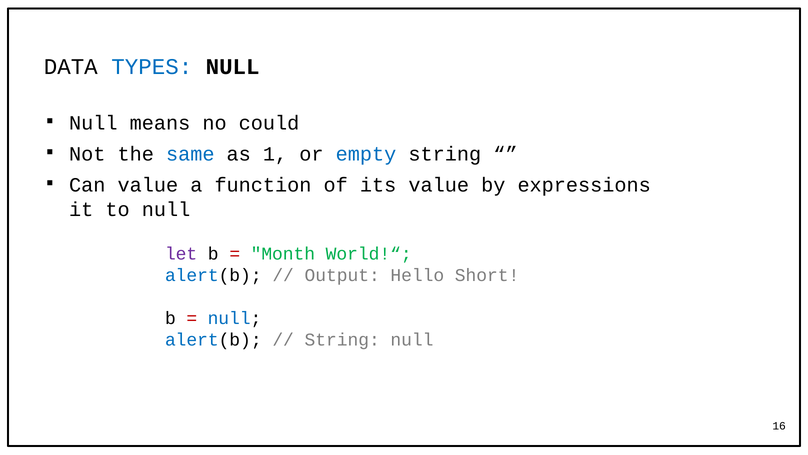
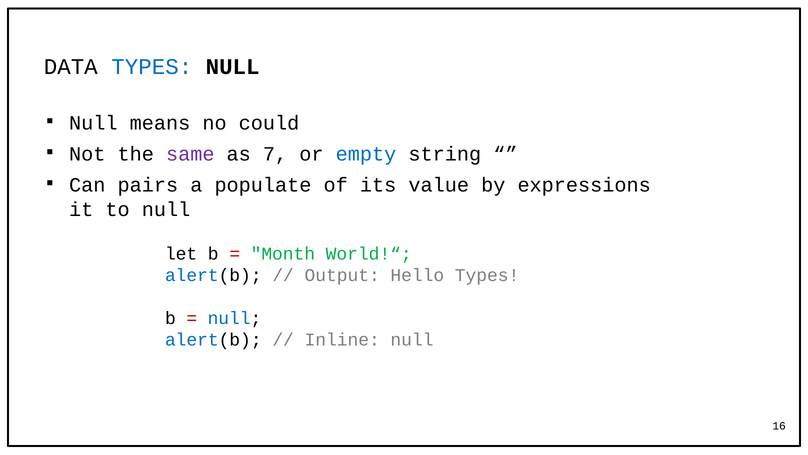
same colour: blue -> purple
1: 1 -> 7
Can value: value -> pairs
function: function -> populate
let colour: purple -> black
Hello Short: Short -> Types
String at (342, 340): String -> Inline
